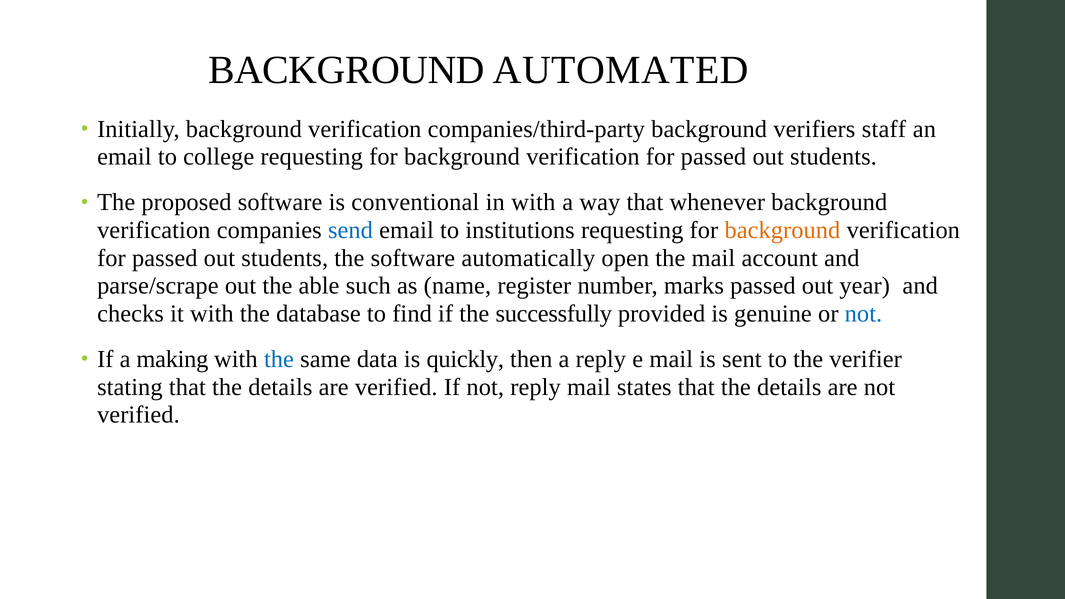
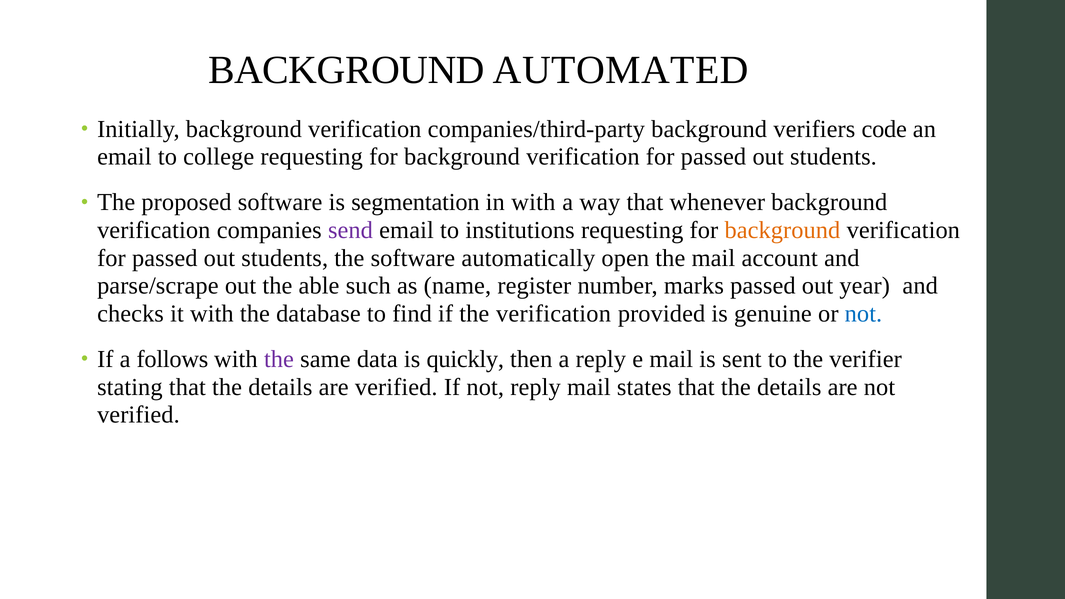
staff: staff -> code
conventional: conventional -> segmentation
send colour: blue -> purple
the successfully: successfully -> verification
making: making -> follows
the at (279, 359) colour: blue -> purple
